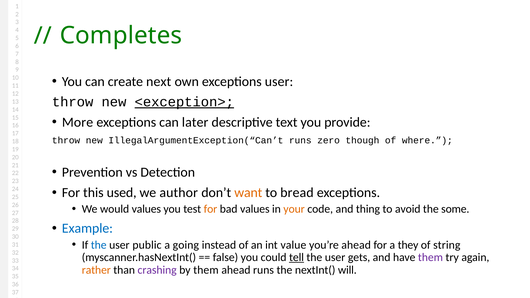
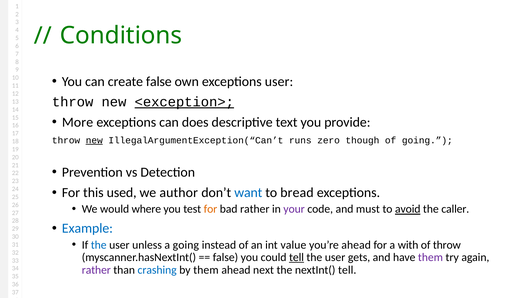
Completes: Completes -> Conditions
create next: next -> false
later: later -> does
new at (94, 140) underline: none -> present
of where: where -> going
want colour: orange -> blue
would values: values -> where
bad values: values -> rather
your colour: orange -> purple
thing: thing -> must
avoid underline: none -> present
some: some -> caller
public: public -> unless
they: they -> with
of string: string -> throw
rather at (96, 270) colour: orange -> purple
crashing colour: purple -> blue
ahead runs: runs -> next
nextInt( will: will -> tell
